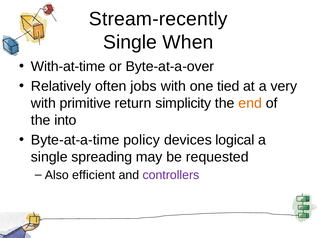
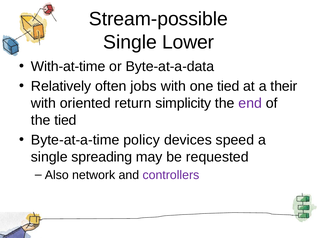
Stream-recently: Stream-recently -> Stream-possible
When: When -> Lower
Byte-at-a-over: Byte-at-a-over -> Byte-at-a-data
very: very -> their
primitive: primitive -> oriented
end colour: orange -> purple
the into: into -> tied
logical: logical -> speed
efficient: efficient -> network
